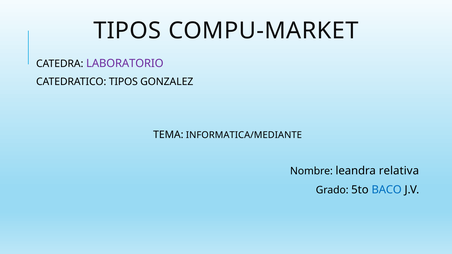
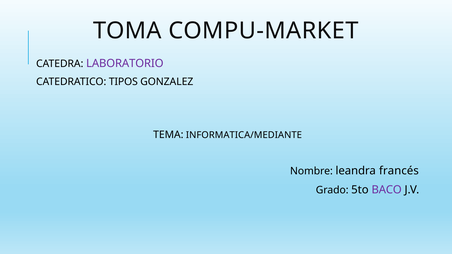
TIPOS at (127, 31): TIPOS -> TOMA
relativa: relativa -> francés
BACO colour: blue -> purple
